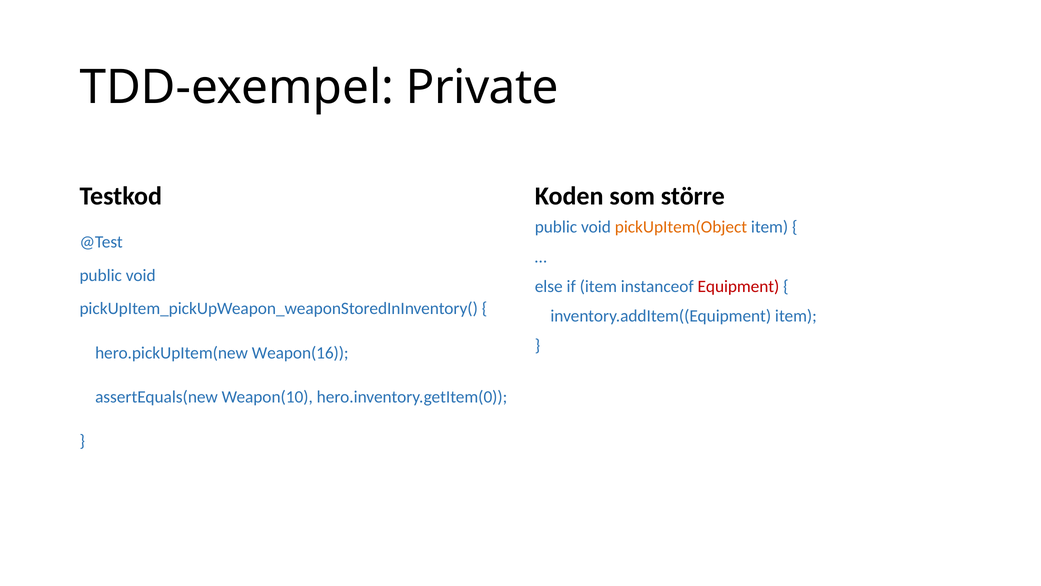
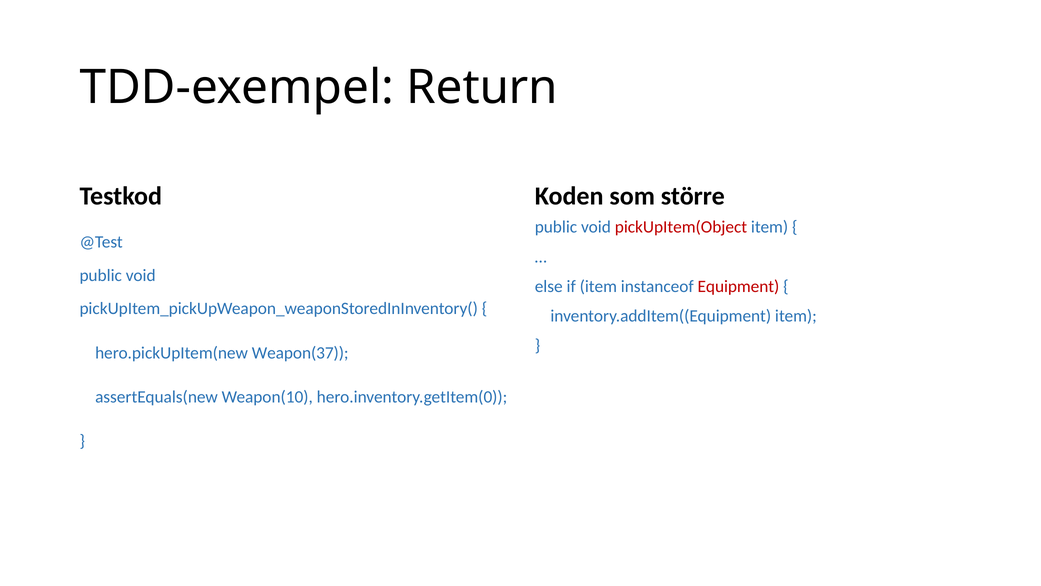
Private: Private -> Return
pickUpItem(Object colour: orange -> red
Weapon(16: Weapon(16 -> Weapon(37
